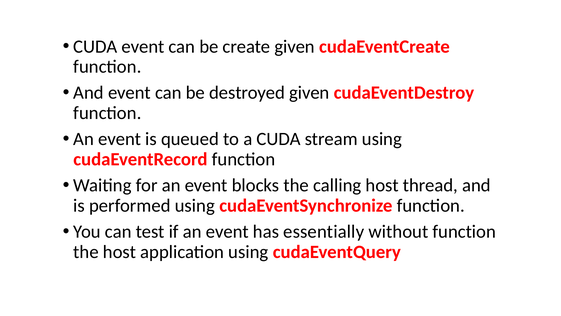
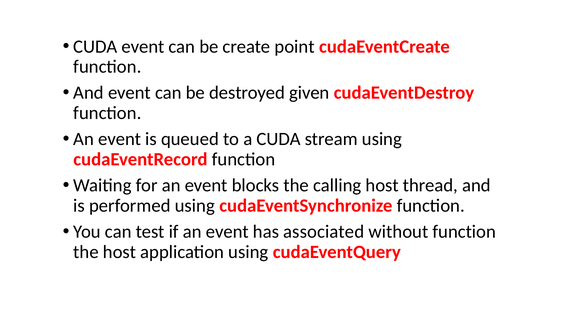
create given: given -> point
essentially: essentially -> associated
